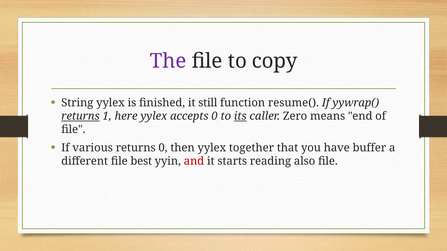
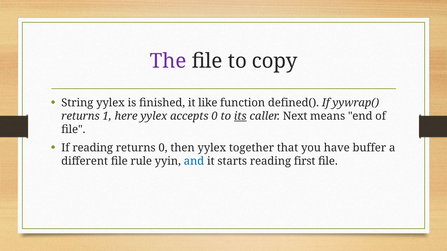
still: still -> like
resume(: resume( -> defined(
returns at (81, 116) underline: present -> none
Zero: Zero -> Next
If various: various -> reading
best: best -> rule
and colour: red -> blue
also: also -> first
